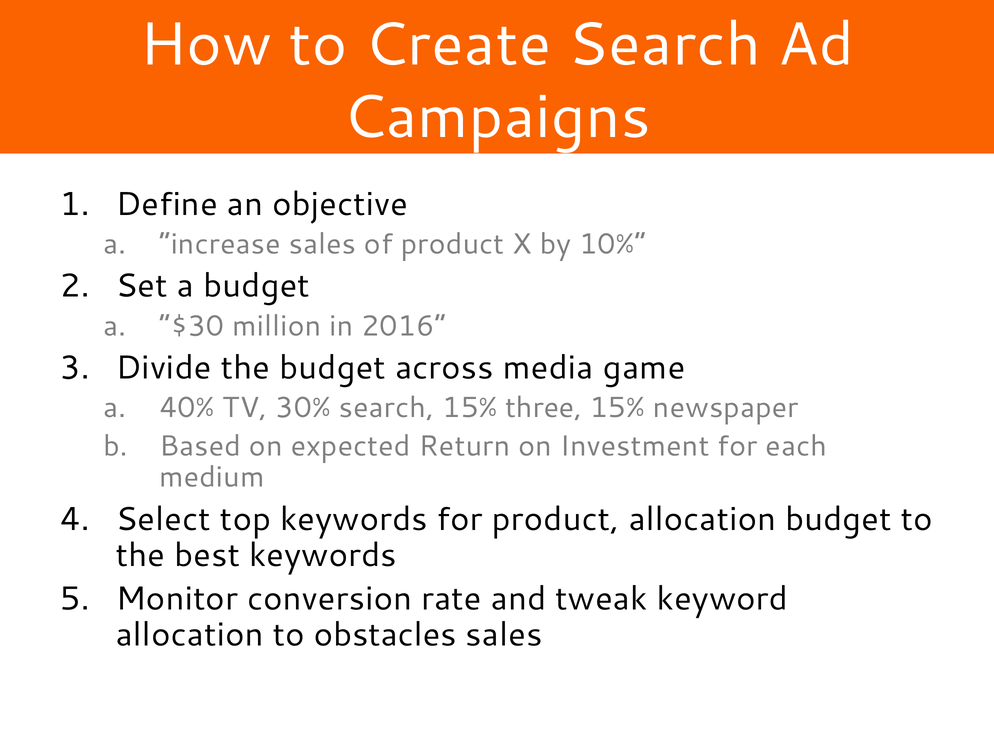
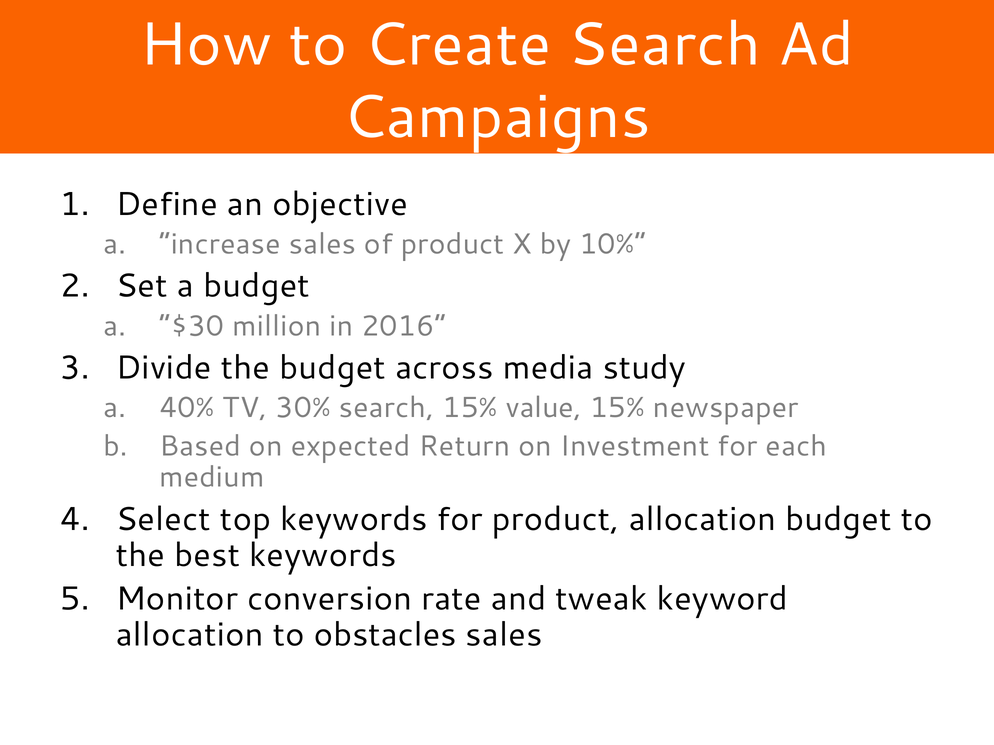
game: game -> study
three: three -> value
